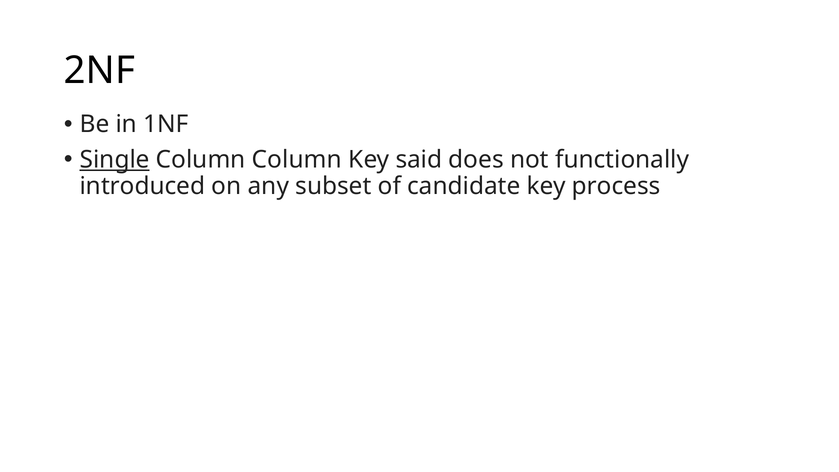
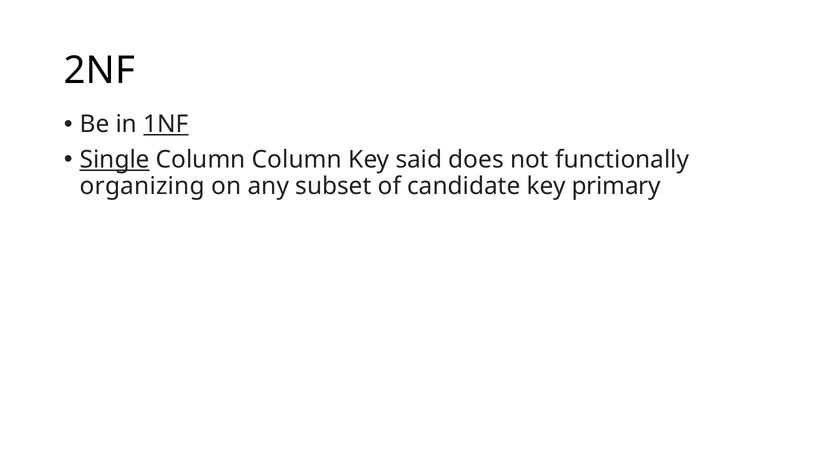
1NF underline: none -> present
introduced: introduced -> organizing
process: process -> primary
